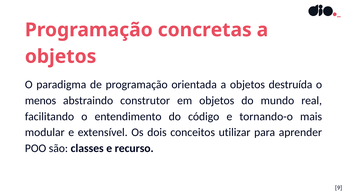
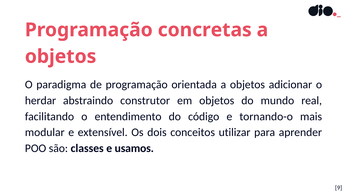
destruída: destruída -> adicionar
menos: menos -> herdar
recurso: recurso -> usamos
